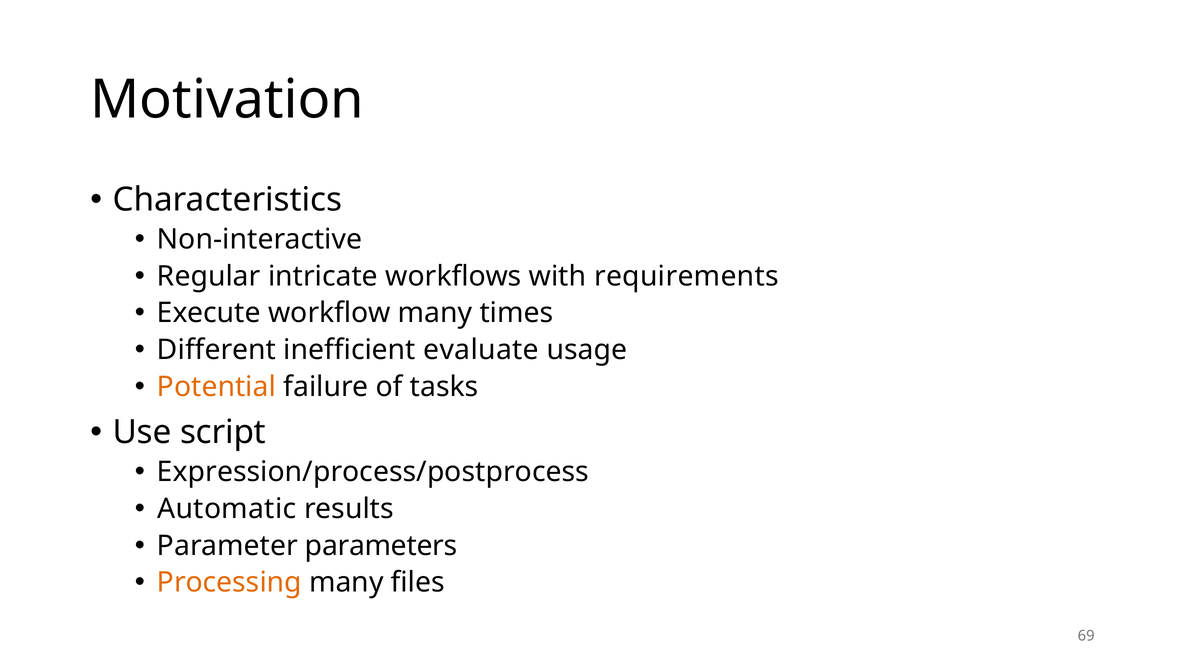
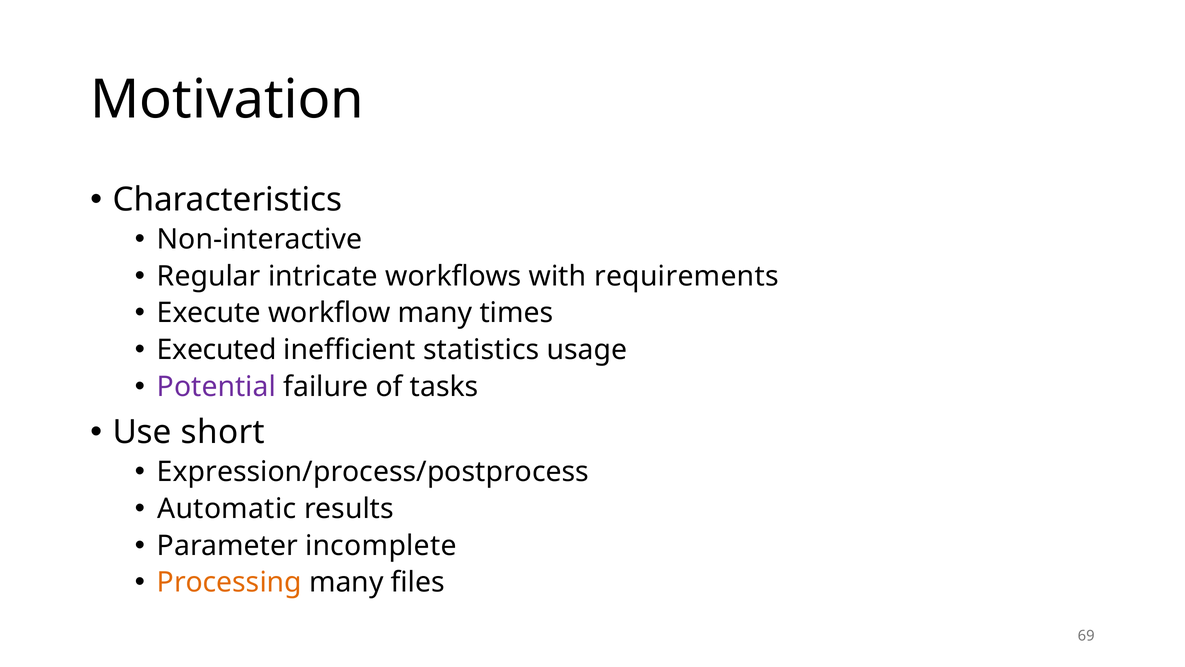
Different: Different -> Executed
evaluate: evaluate -> statistics
Potential colour: orange -> purple
script: script -> short
parameters: parameters -> incomplete
